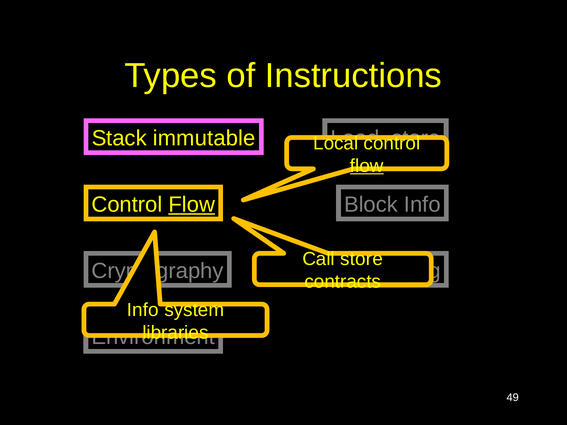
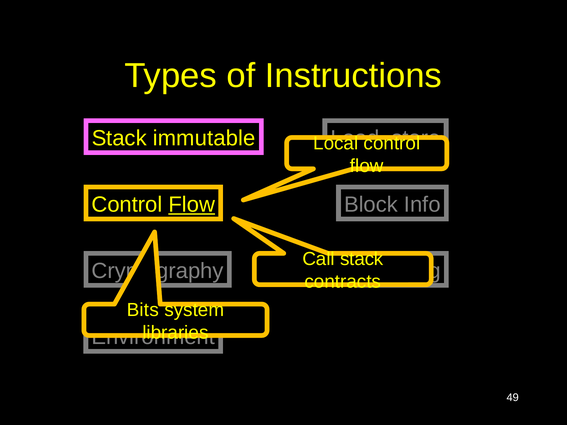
flow at (367, 166) underline: present -> none
Call store: store -> stack
Info at (143, 310): Info -> Bits
